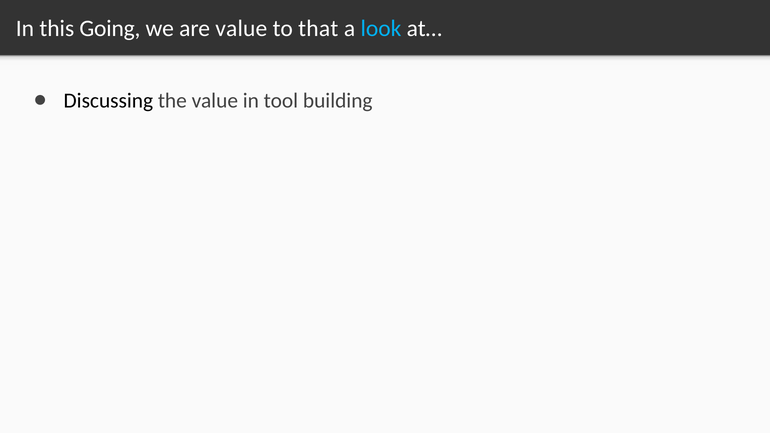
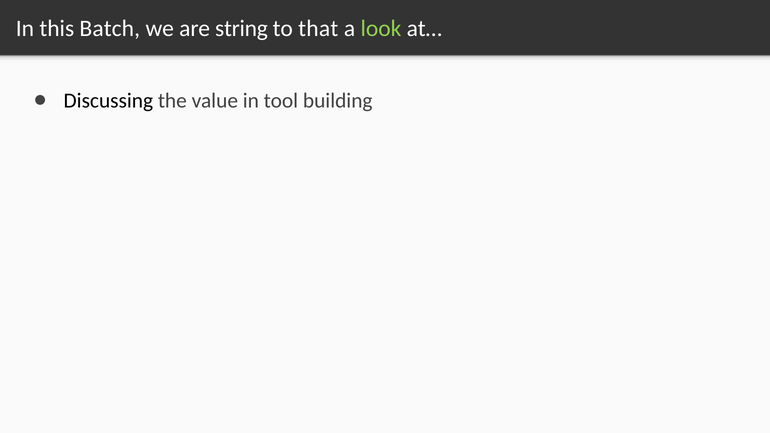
Going: Going -> Batch
are value: value -> string
look colour: light blue -> light green
